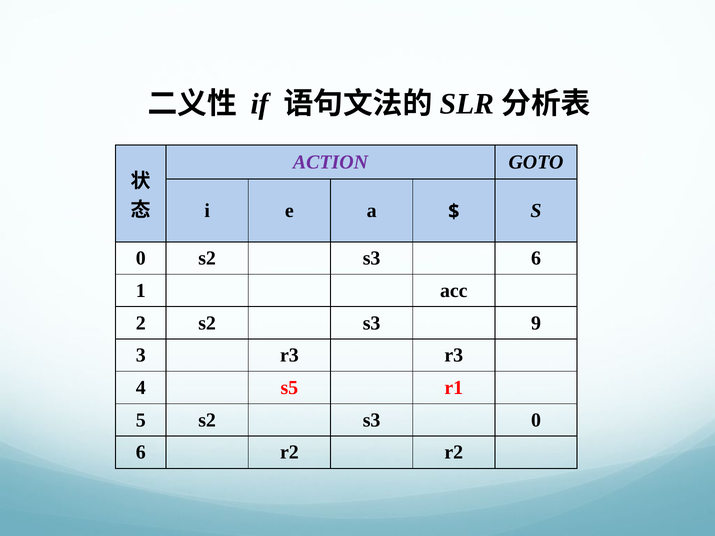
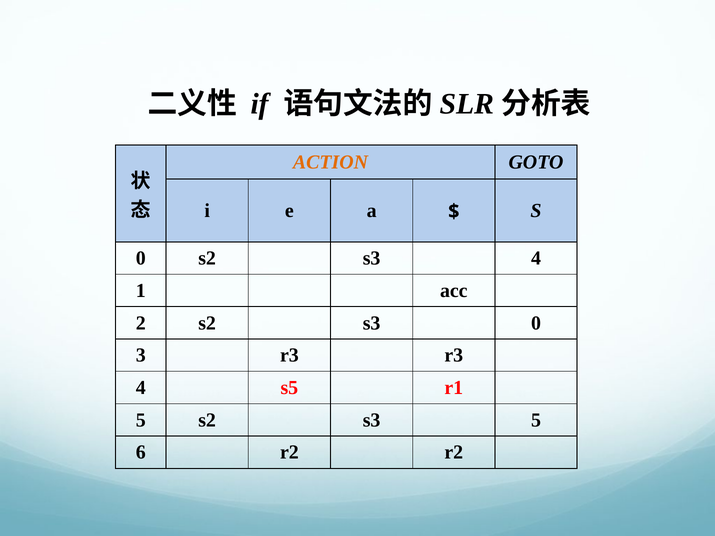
ACTION colour: purple -> orange
s3 6: 6 -> 4
s3 9: 9 -> 0
s3 0: 0 -> 5
